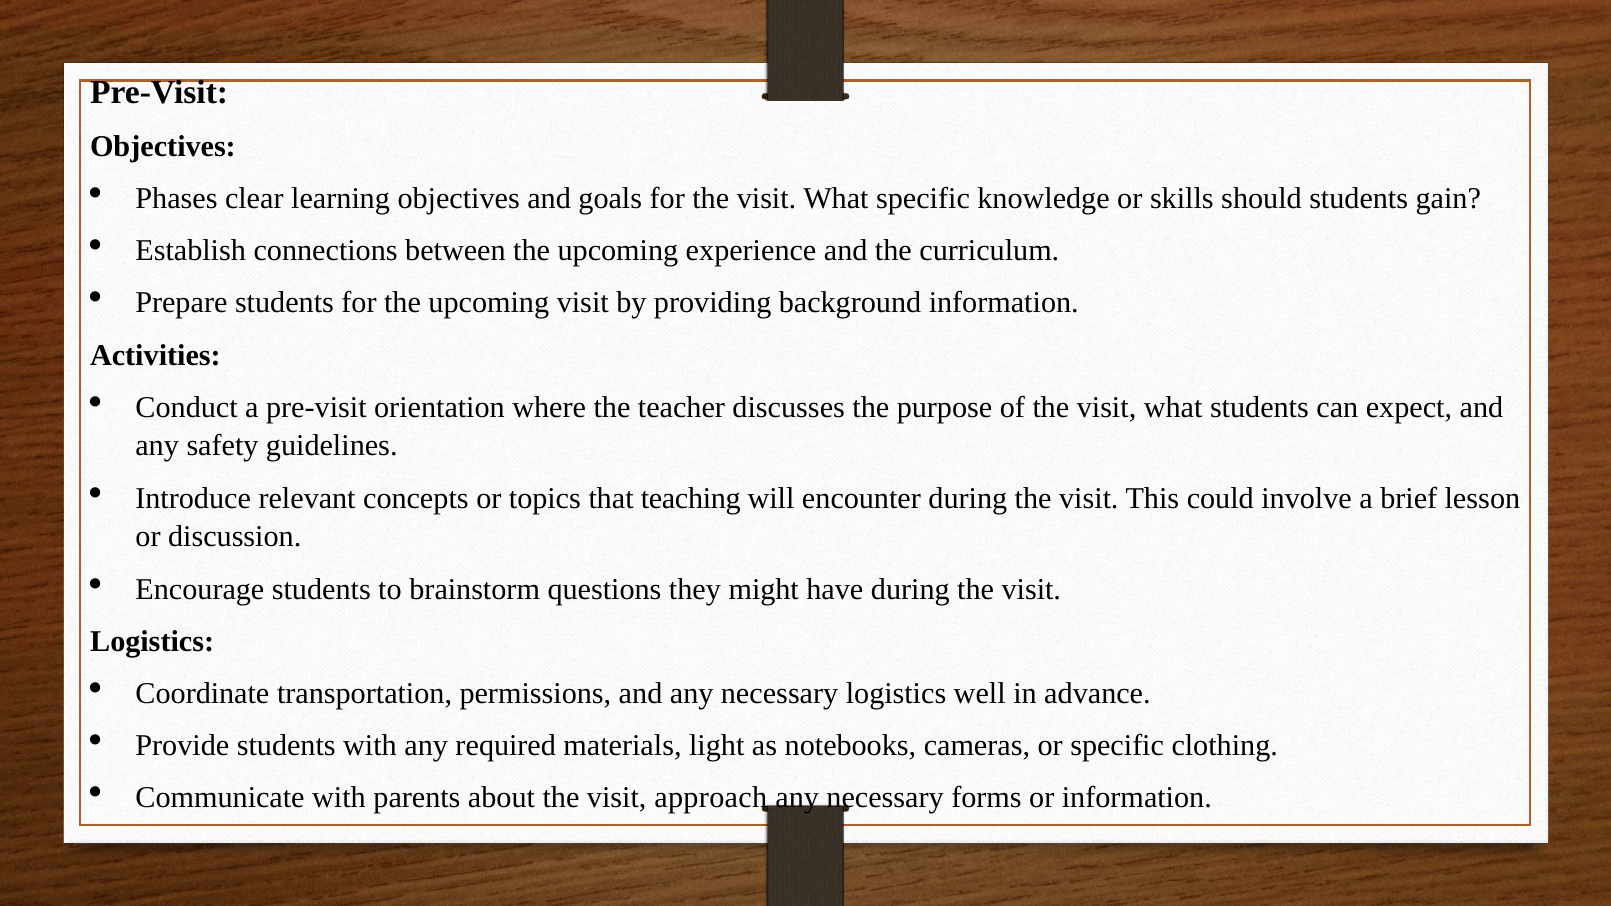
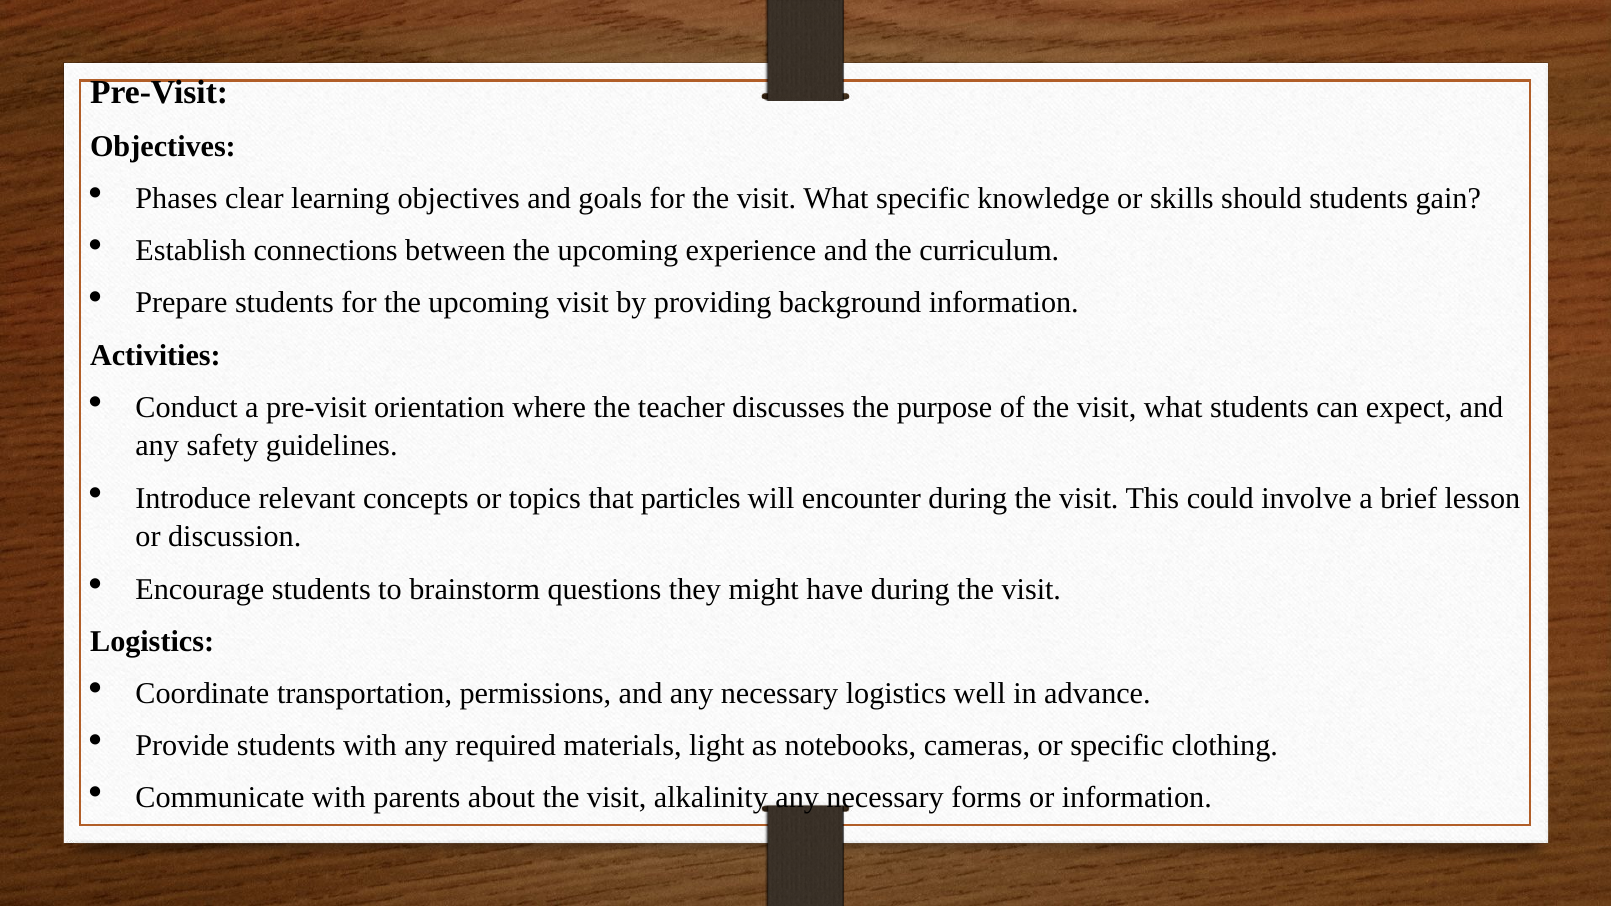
teaching: teaching -> particles
approach: approach -> alkalinity
